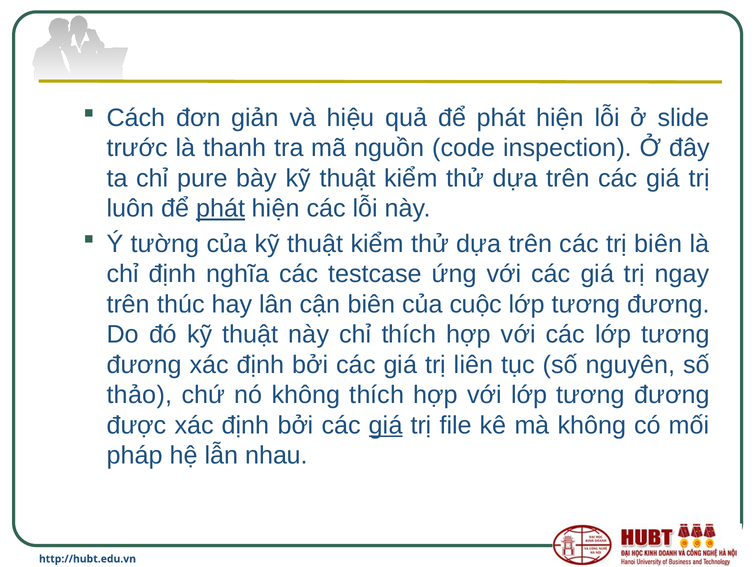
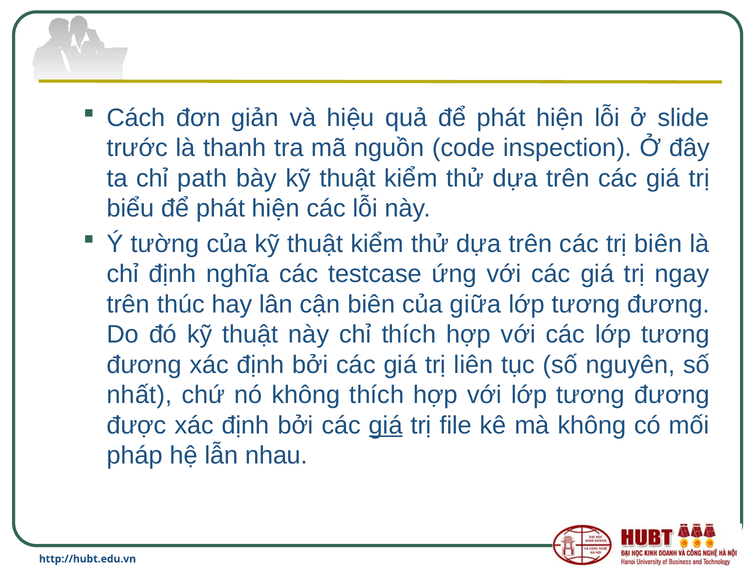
pure: pure -> path
luôn: luôn -> biểu
phát at (220, 208) underline: present -> none
cuộc: cuộc -> giữa
thảo: thảo -> nhất
